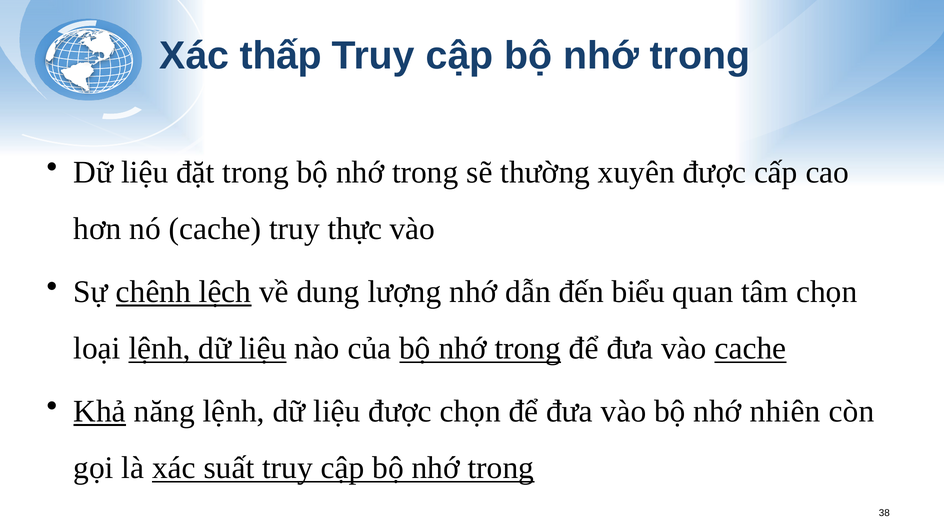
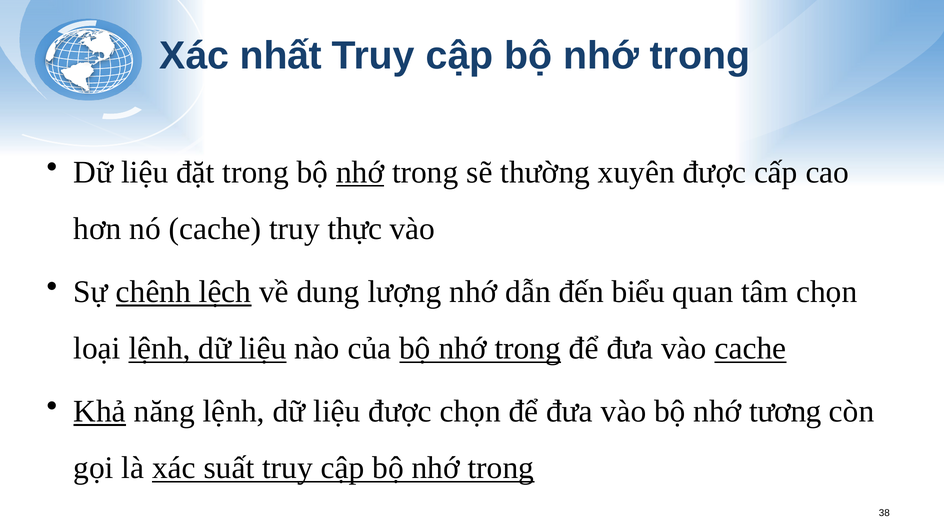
thấp: thấp -> nhất
nhớ at (360, 172) underline: none -> present
nhiên: nhiên -> tương
